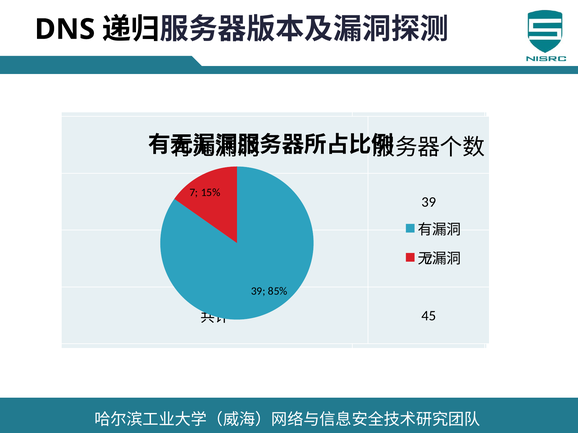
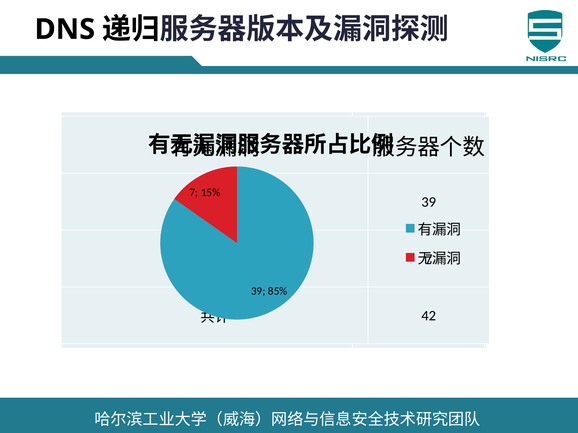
45: 45 -> 42
